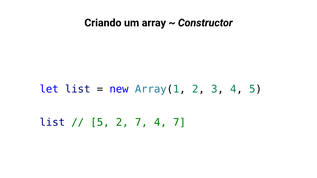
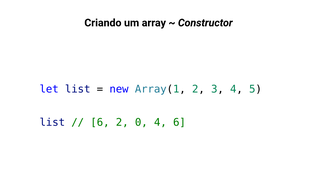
5 at (100, 122): 5 -> 6
2 7: 7 -> 0
4 7: 7 -> 6
